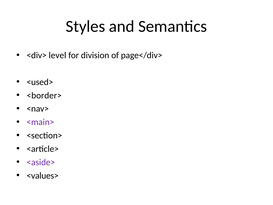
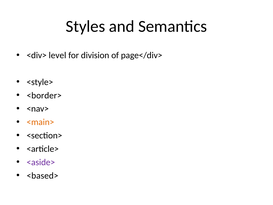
<used>: <used> -> <style>
<main> colour: purple -> orange
<values>: <values> -> <based>
